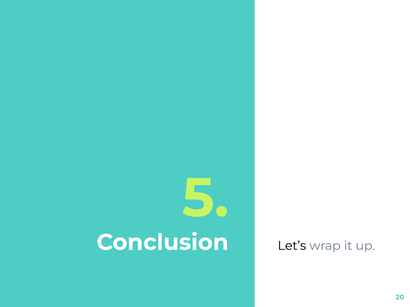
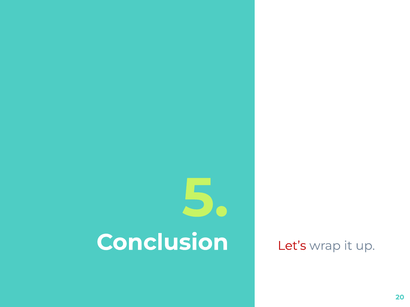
Let’s colour: black -> red
